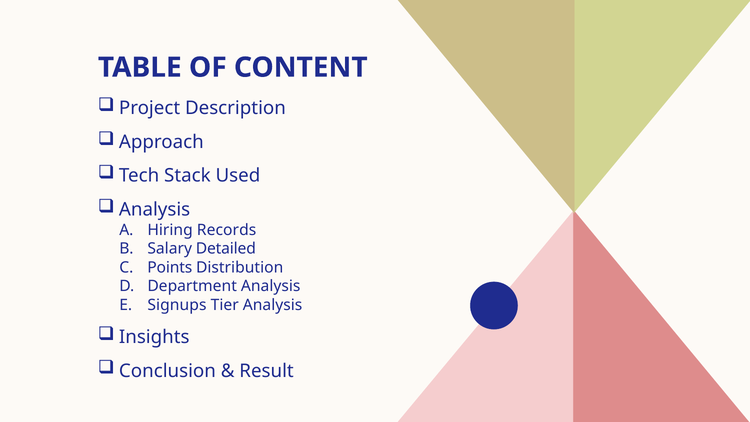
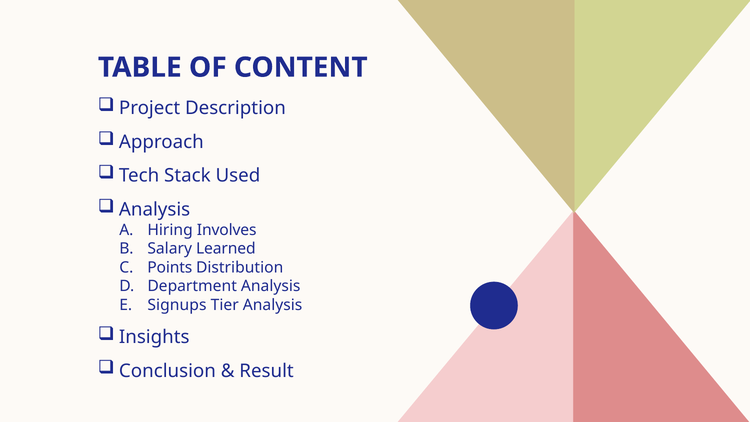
Records: Records -> Involves
Detailed: Detailed -> Learned
